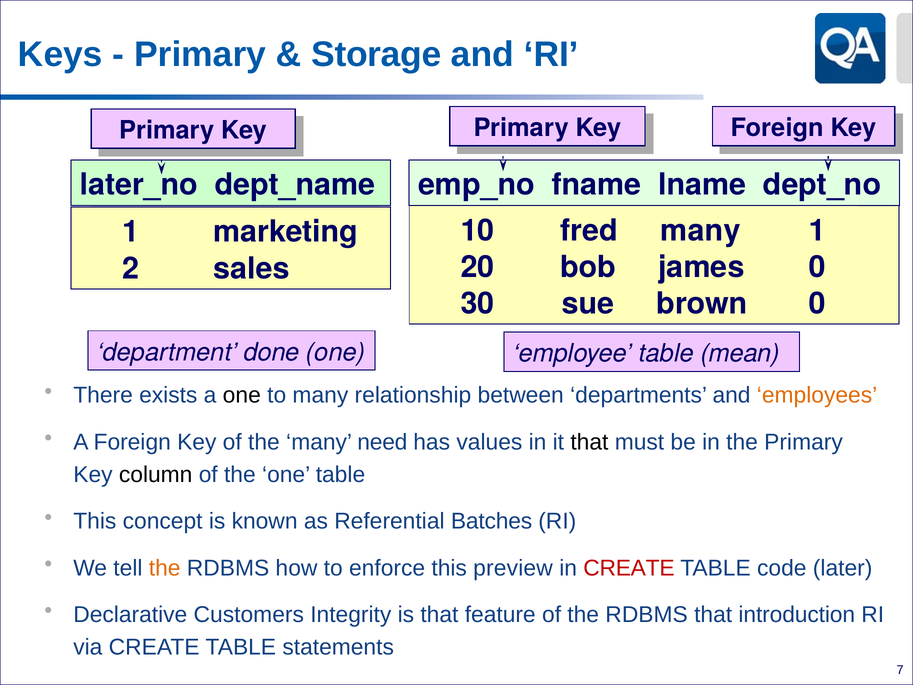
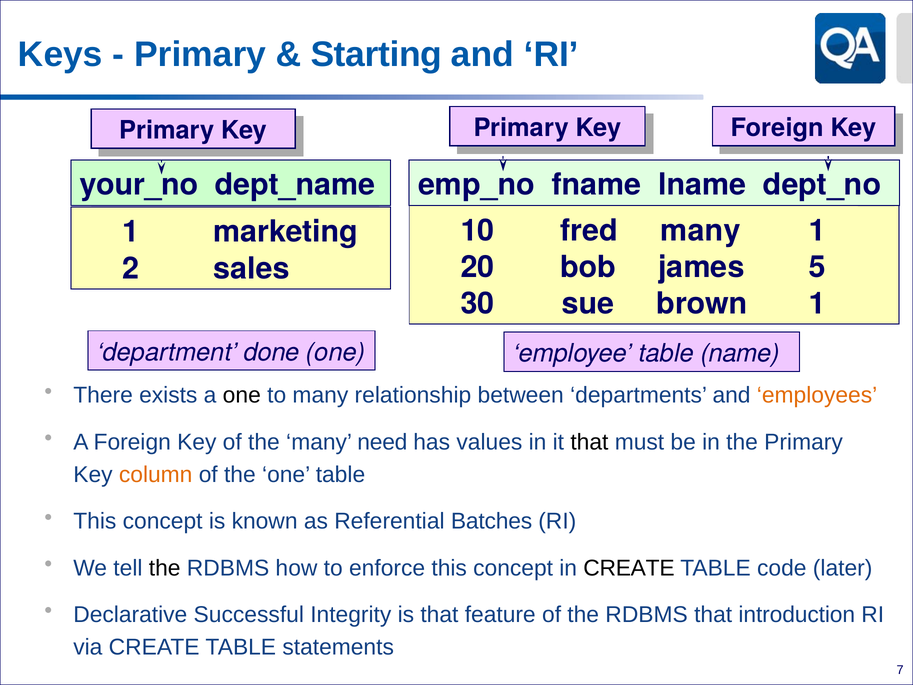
Storage: Storage -> Starting
later_no: later_no -> your_no
james 0: 0 -> 5
brown 0: 0 -> 1
mean: mean -> name
column colour: black -> orange
the at (165, 568) colour: orange -> black
enforce this preview: preview -> concept
CREATE at (629, 568) colour: red -> black
Customers: Customers -> Successful
